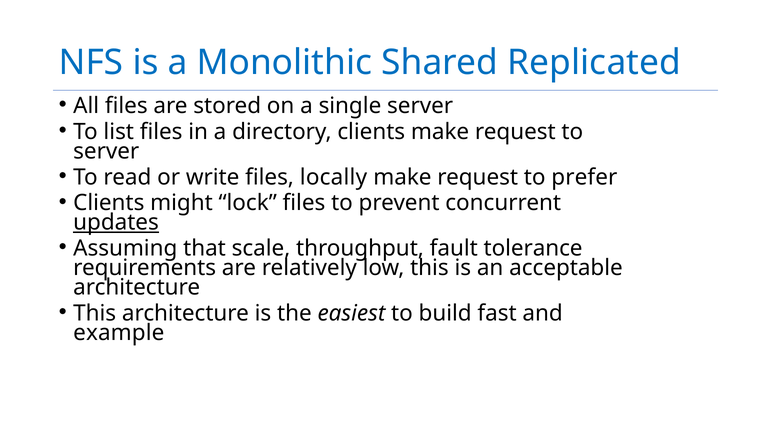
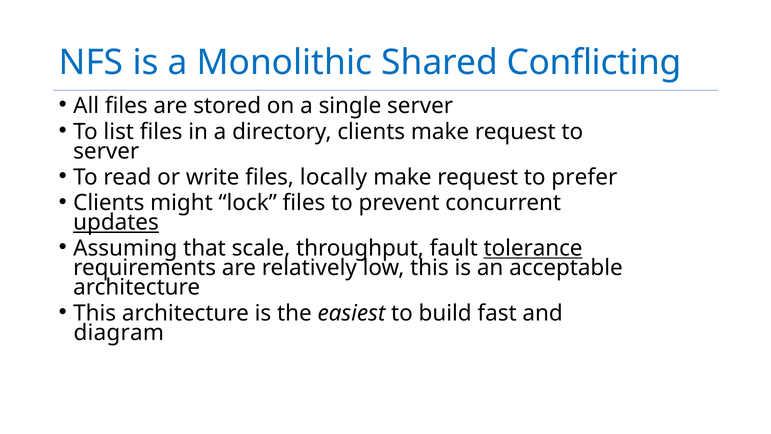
Replicated: Replicated -> Conflicting
tolerance underline: none -> present
example: example -> diagram
